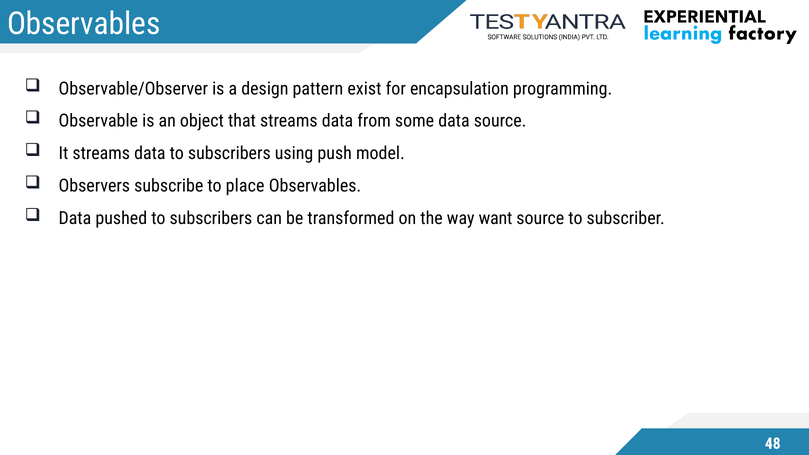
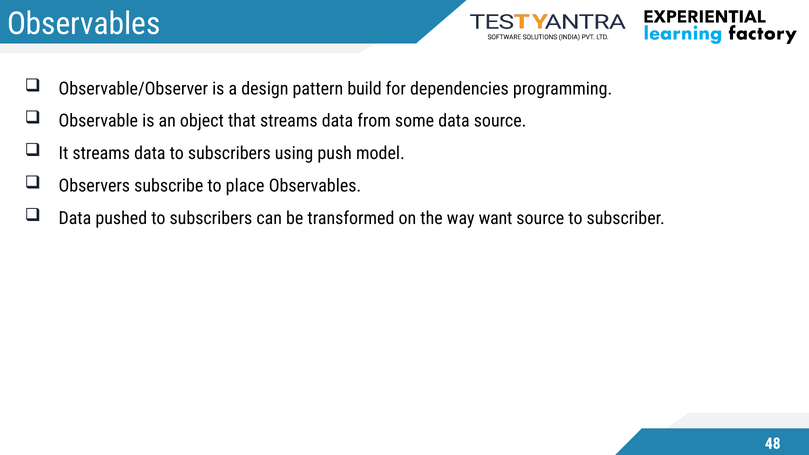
exist: exist -> build
encapsulation: encapsulation -> dependencies
